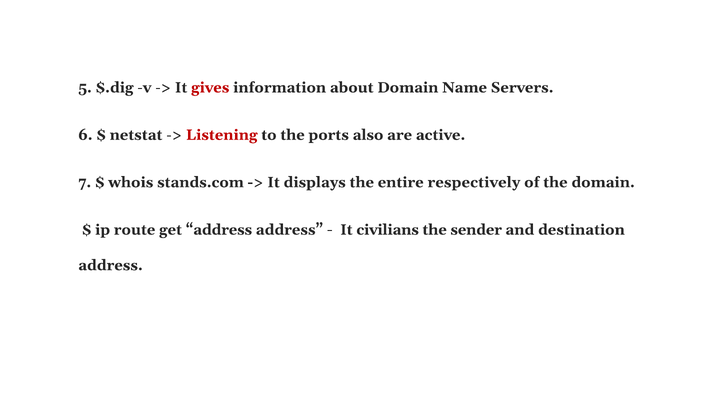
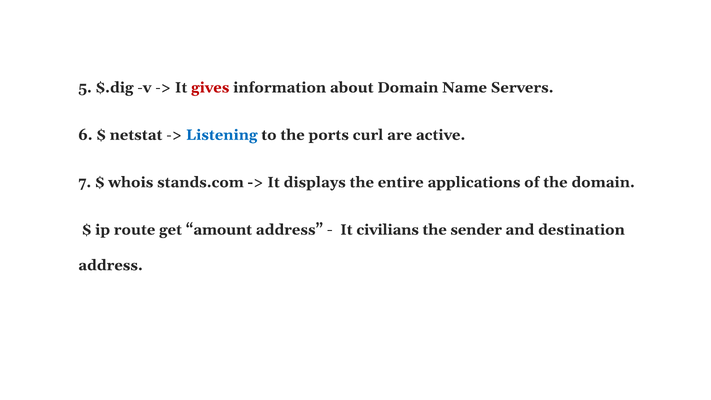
Listening colour: red -> blue
also: also -> curl
respectively: respectively -> applications
get address: address -> amount
